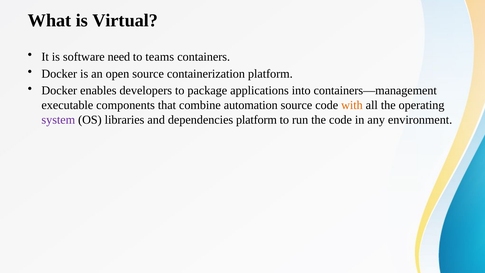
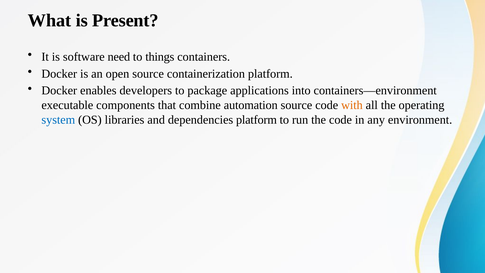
Virtual: Virtual -> Present
teams: teams -> things
containers—management: containers—management -> containers—environment
system colour: purple -> blue
